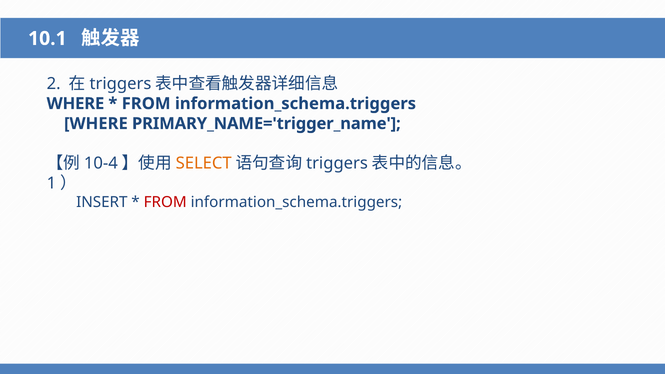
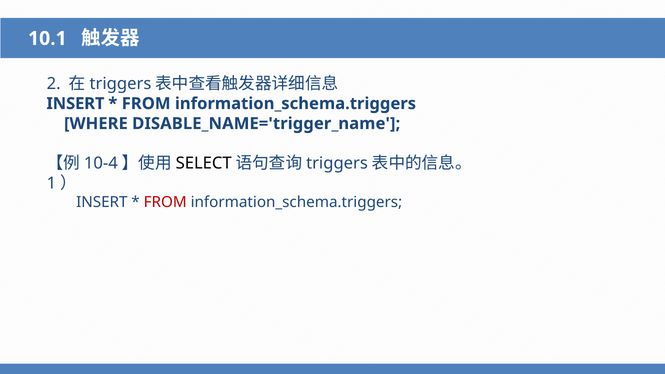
WHERE at (75, 104): WHERE -> INSERT
PRIMARY_NAME='trigger_name: PRIMARY_NAME='trigger_name -> DISABLE_NAME='trigger_name
SELECT colour: orange -> black
